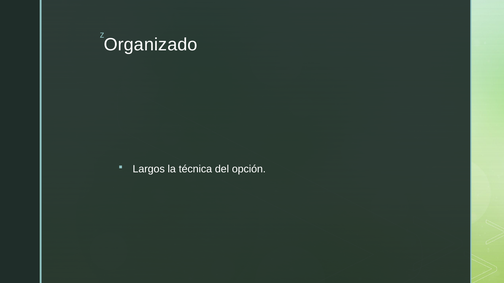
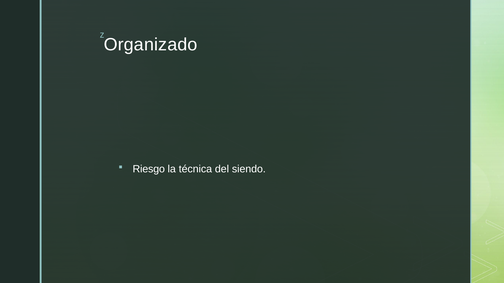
Largos: Largos -> Riesgo
opción: opción -> siendo
